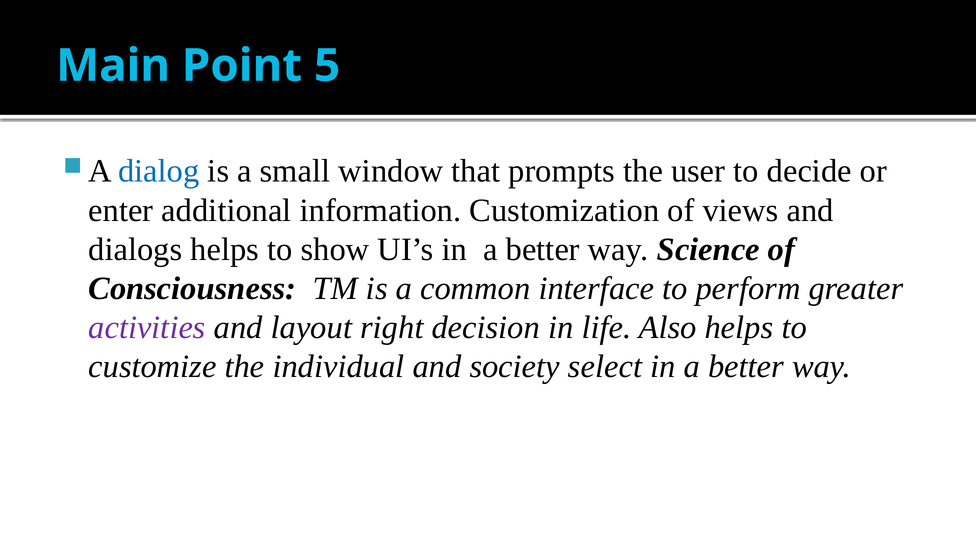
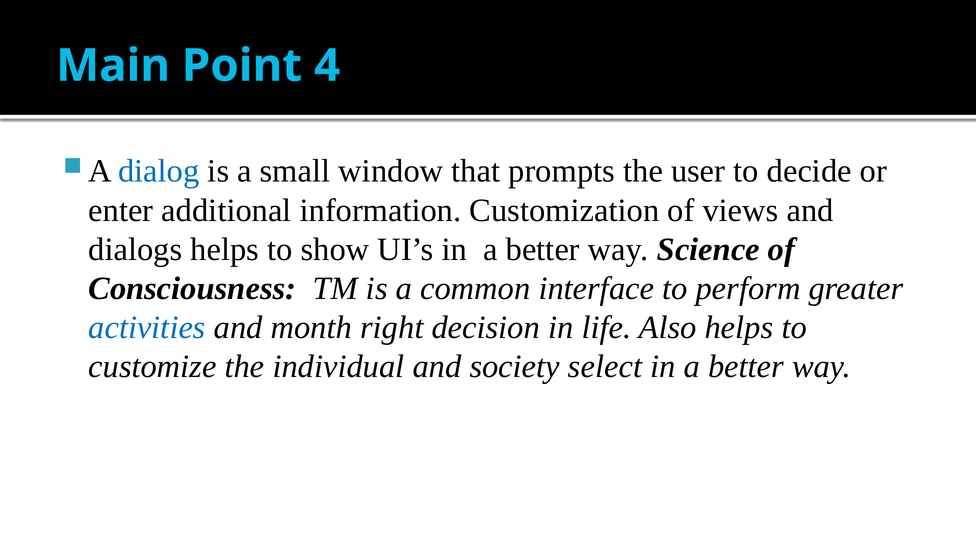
5: 5 -> 4
activities colour: purple -> blue
layout: layout -> month
